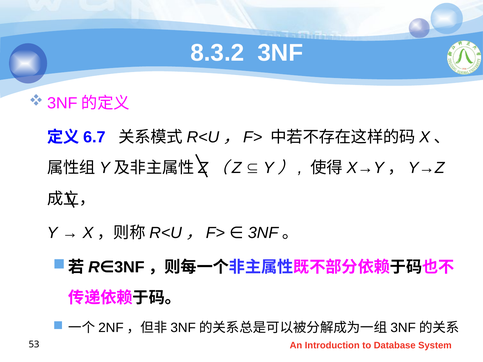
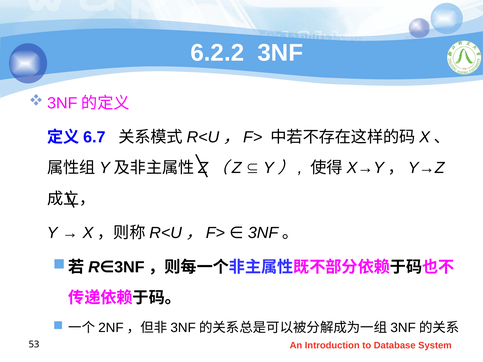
8.3.2: 8.3.2 -> 6.2.2
